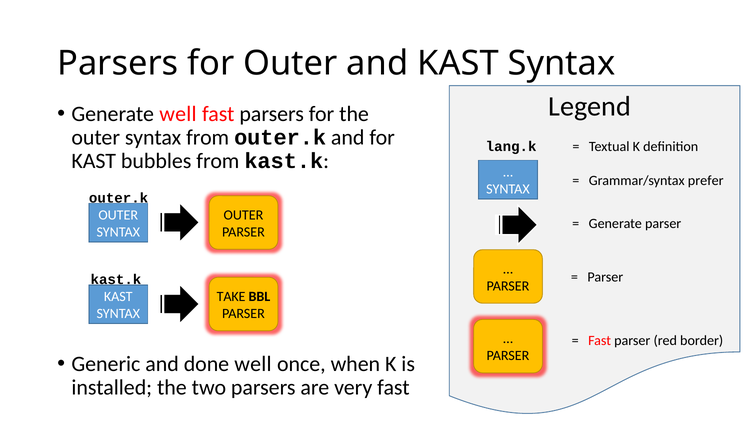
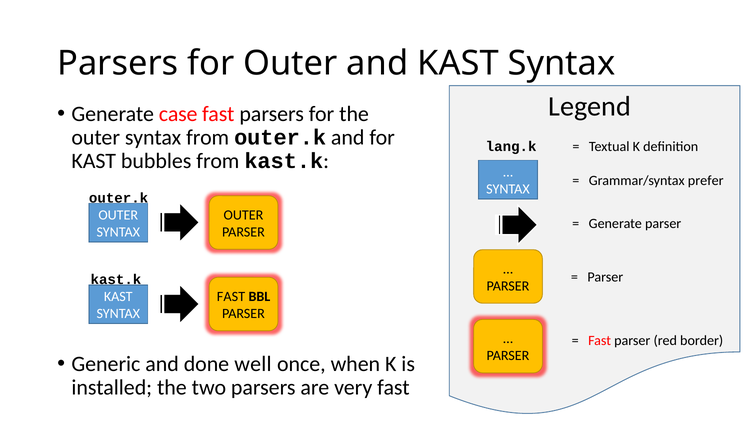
Generate well: well -> case
TAKE at (231, 297): TAKE -> FAST
